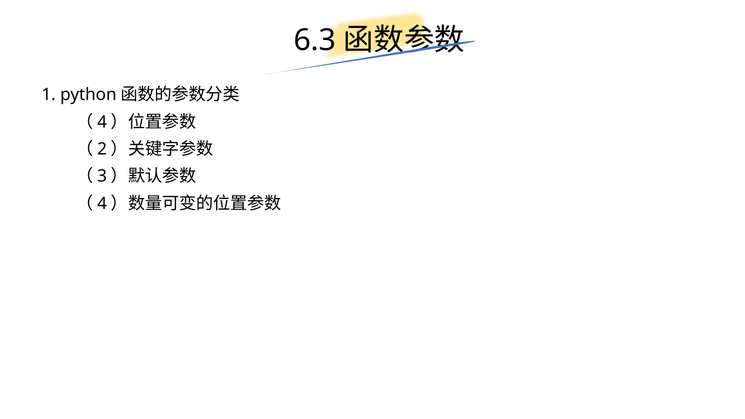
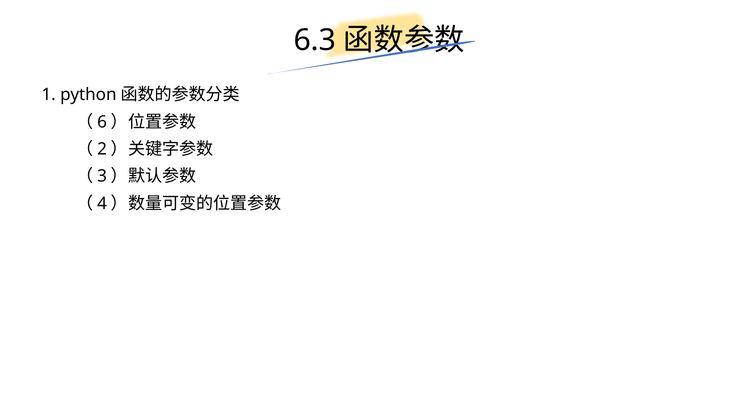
4 at (102, 122): 4 -> 6
